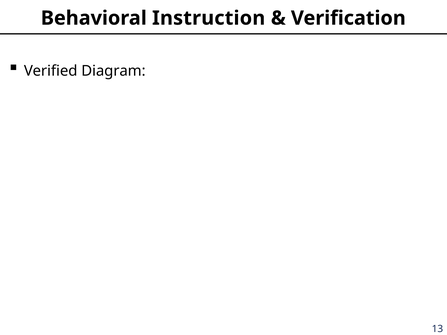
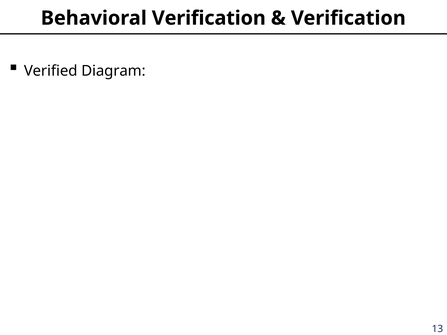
Behavioral Instruction: Instruction -> Verification
